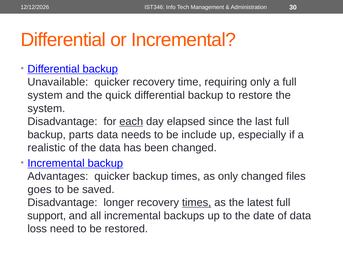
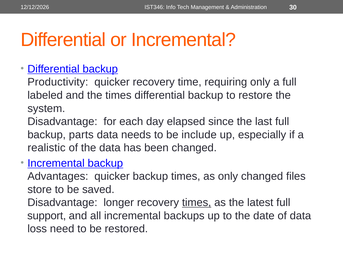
Unavailable: Unavailable -> Productivity
system at (45, 95): system -> labeled
the quick: quick -> times
each underline: present -> none
goes: goes -> store
